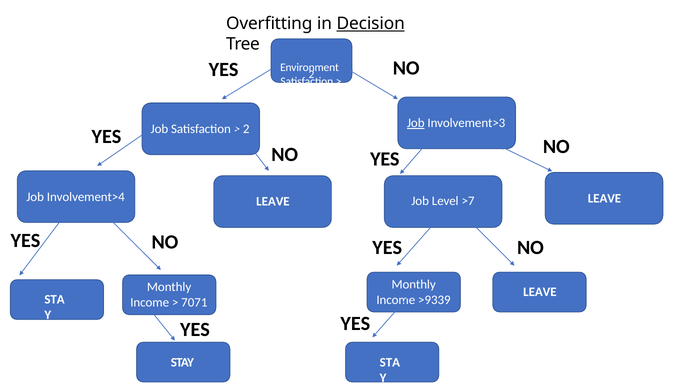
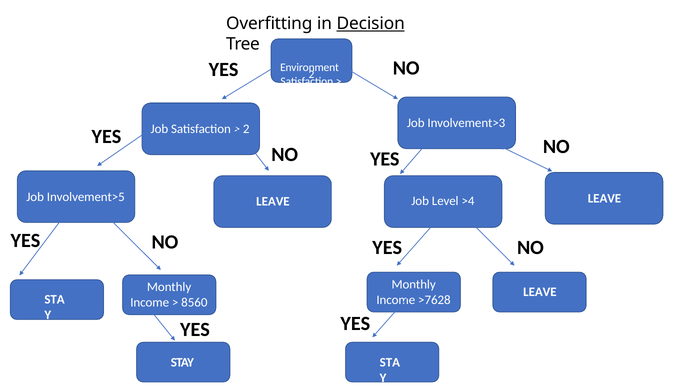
Job at (416, 123) underline: present -> none
Involvement>4: Involvement>4 -> Involvement>5
>7: >7 -> >4
>9339: >9339 -> >7628
7071: 7071 -> 8560
